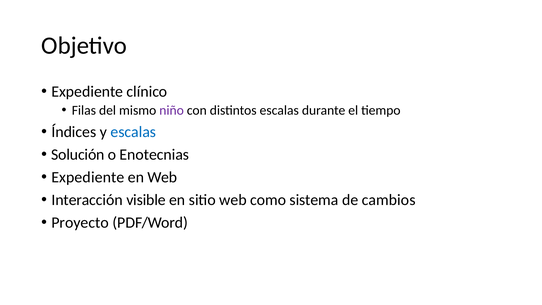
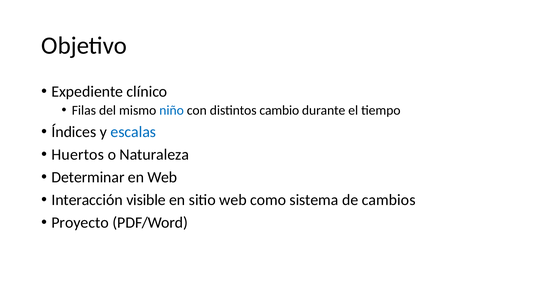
niño colour: purple -> blue
distintos escalas: escalas -> cambio
Solución: Solución -> Huertos
Enotecnias: Enotecnias -> Naturaleza
Expediente at (88, 177): Expediente -> Determinar
